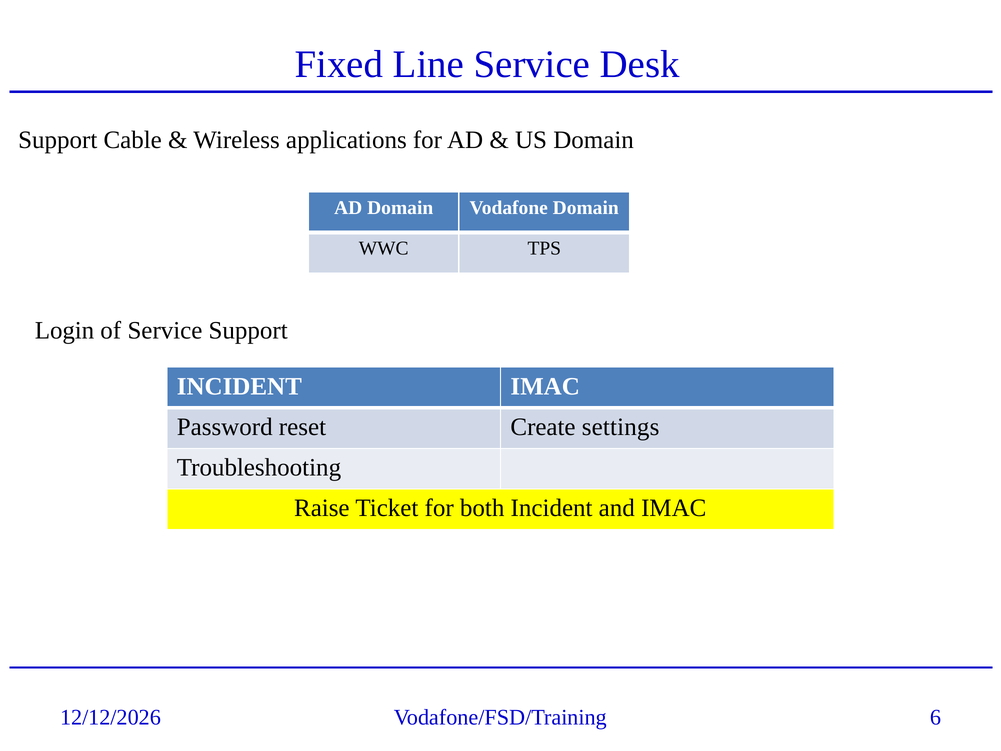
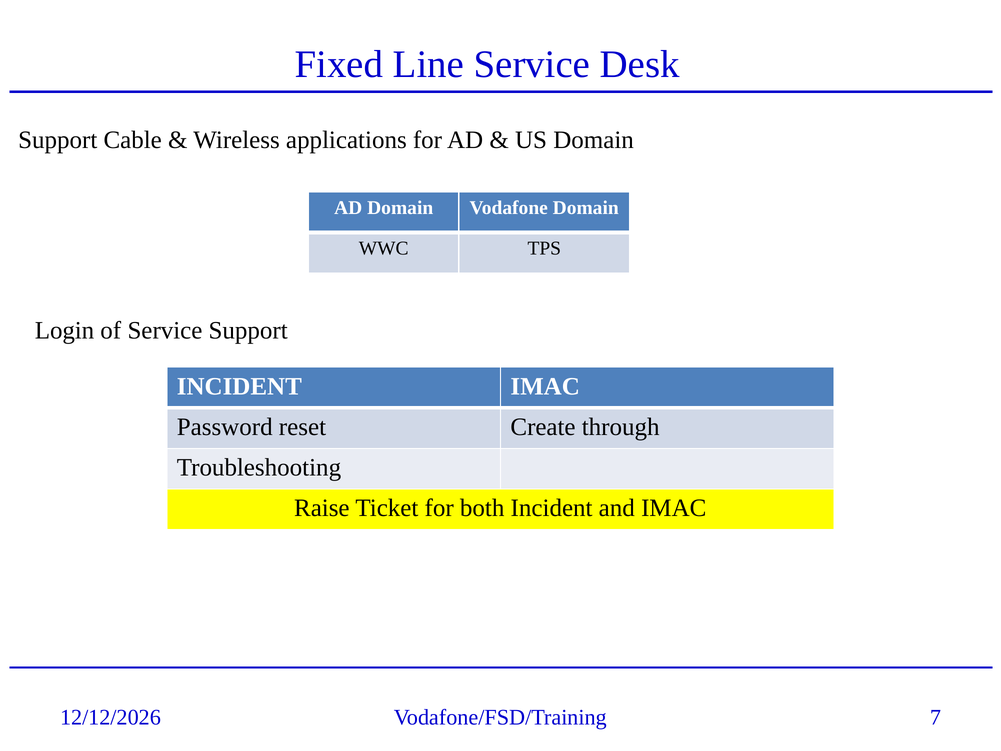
settings: settings -> through
6: 6 -> 7
